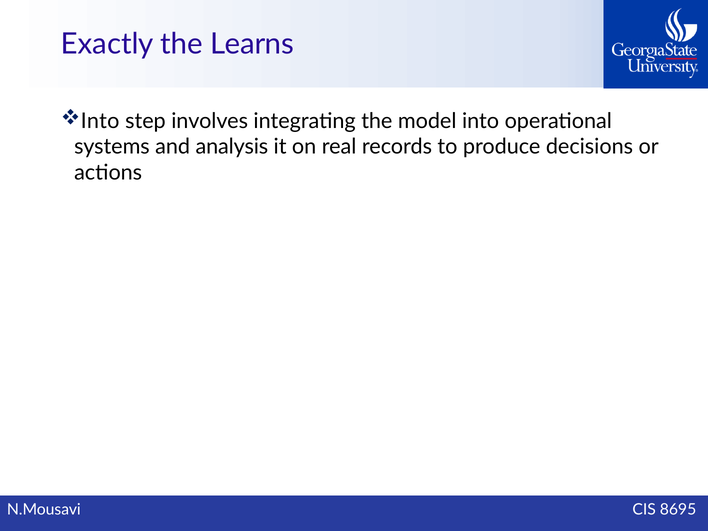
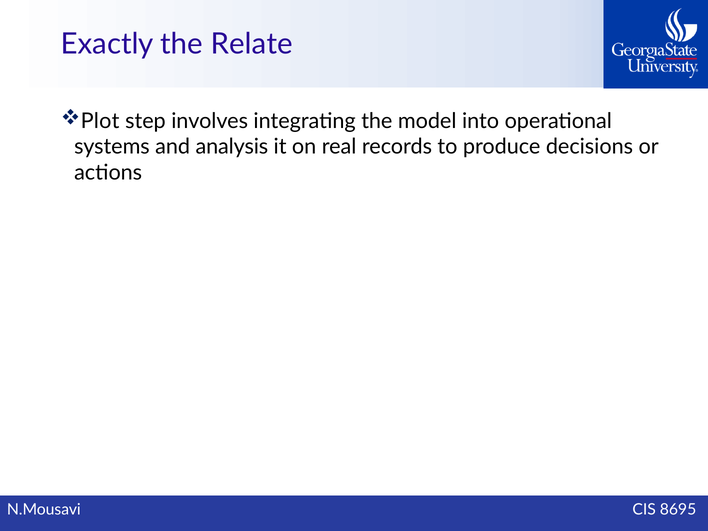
Learns: Learns -> Relate
Into at (100, 121): Into -> Plot
